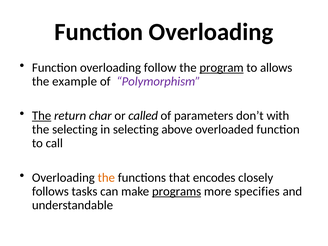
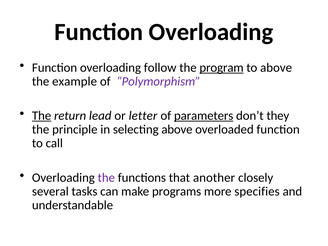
to allows: allows -> above
char: char -> lead
called: called -> letter
parameters underline: none -> present
with: with -> they
the selecting: selecting -> principle
the at (106, 178) colour: orange -> purple
encodes: encodes -> another
follows: follows -> several
programs underline: present -> none
